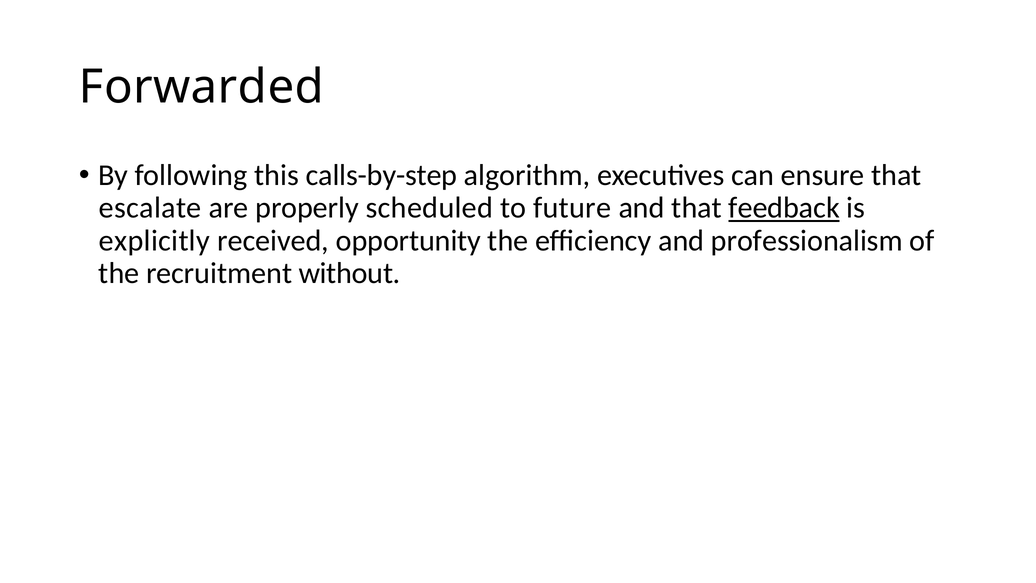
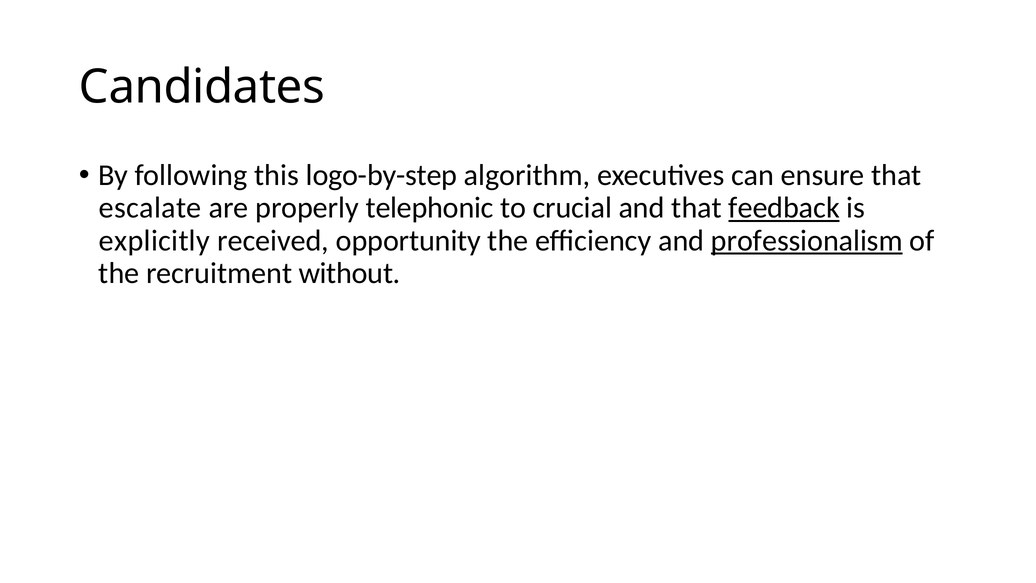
Forwarded: Forwarded -> Candidates
calls-by-step: calls-by-step -> logo-by-step
scheduled: scheduled -> telephonic
future: future -> crucial
professionalism underline: none -> present
